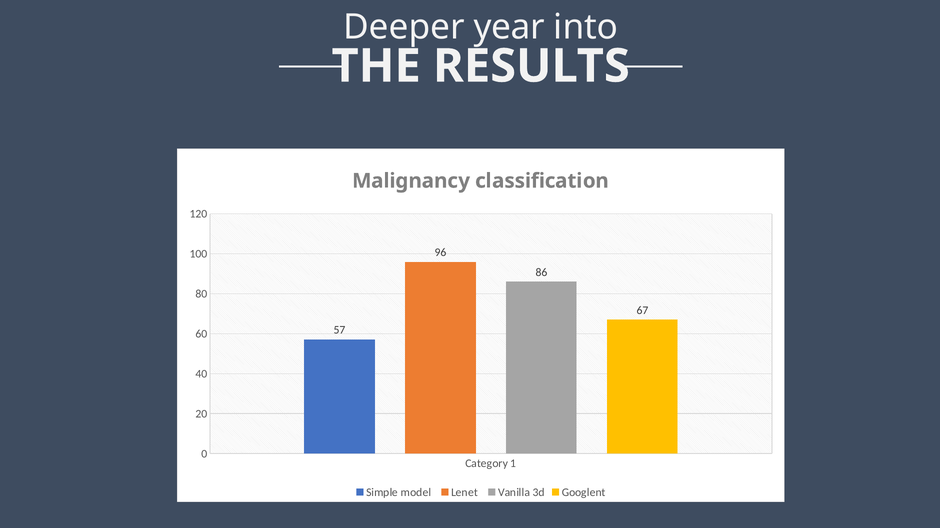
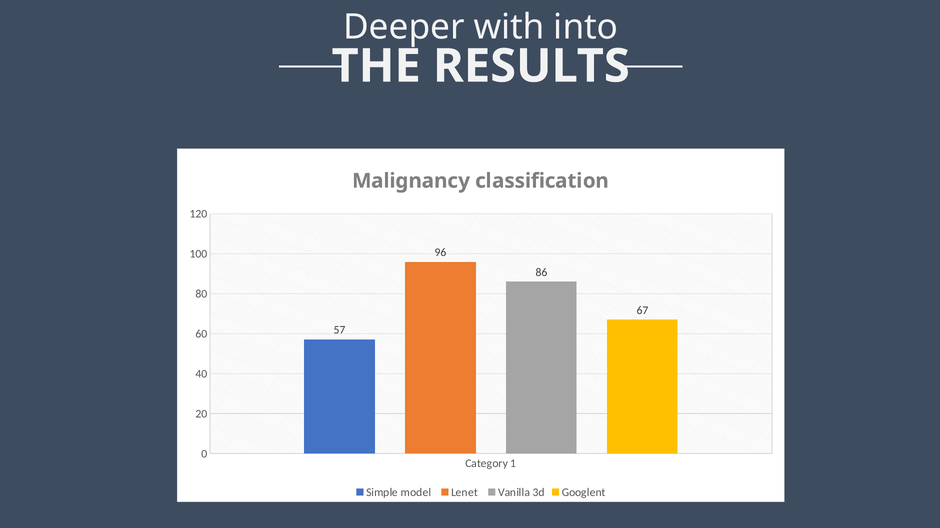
year: year -> with
